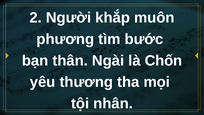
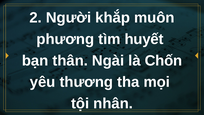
bước: bước -> huyết
